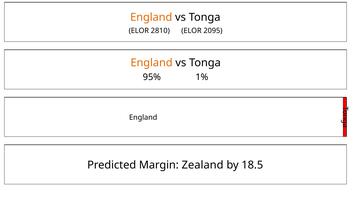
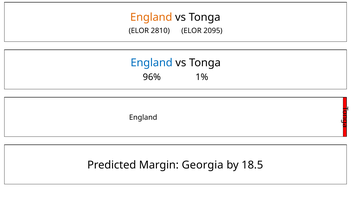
England at (152, 63) colour: orange -> blue
95%: 95% -> 96%
Zealand: Zealand -> Georgia
